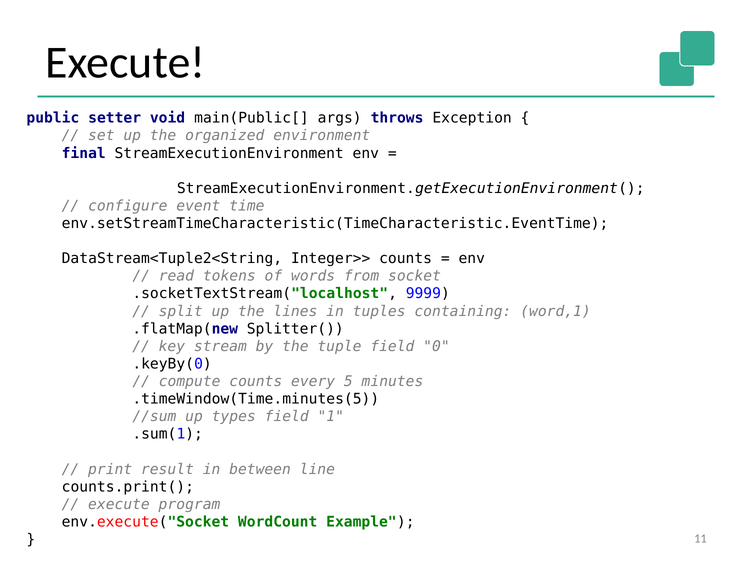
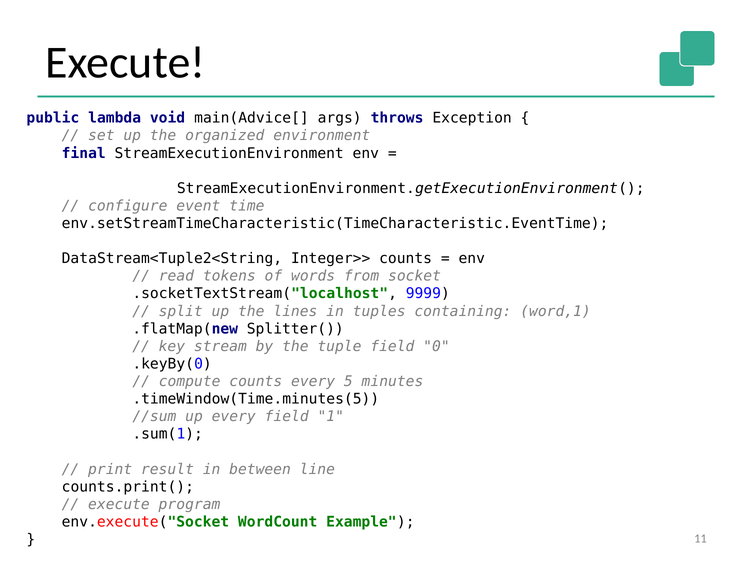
setter: setter -> lambda
main(Public[: main(Public[ -> main(Advice[
up types: types -> every
